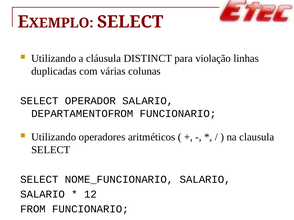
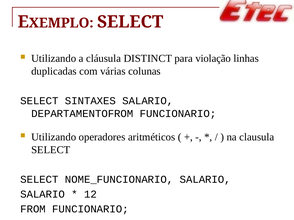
OPERADOR: OPERADOR -> SINTAXES
